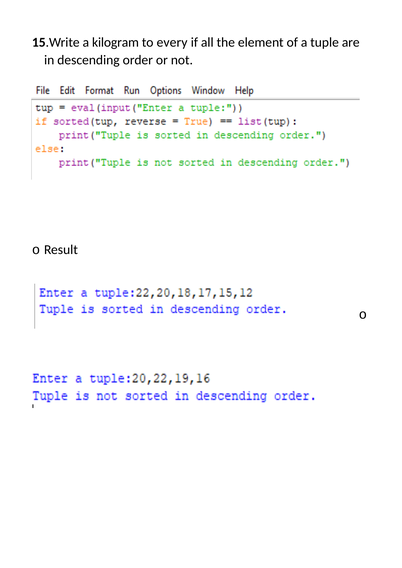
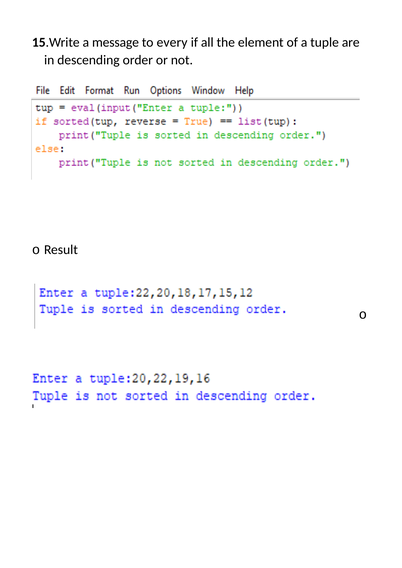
kilogram: kilogram -> message
